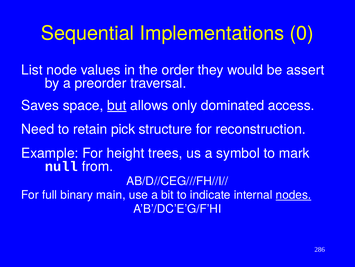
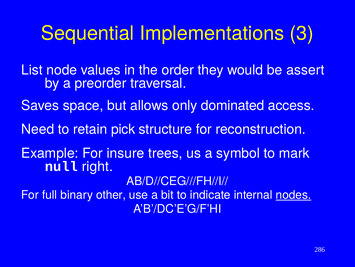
0: 0 -> 3
but underline: present -> none
height: height -> insure
from: from -> right
main: main -> other
